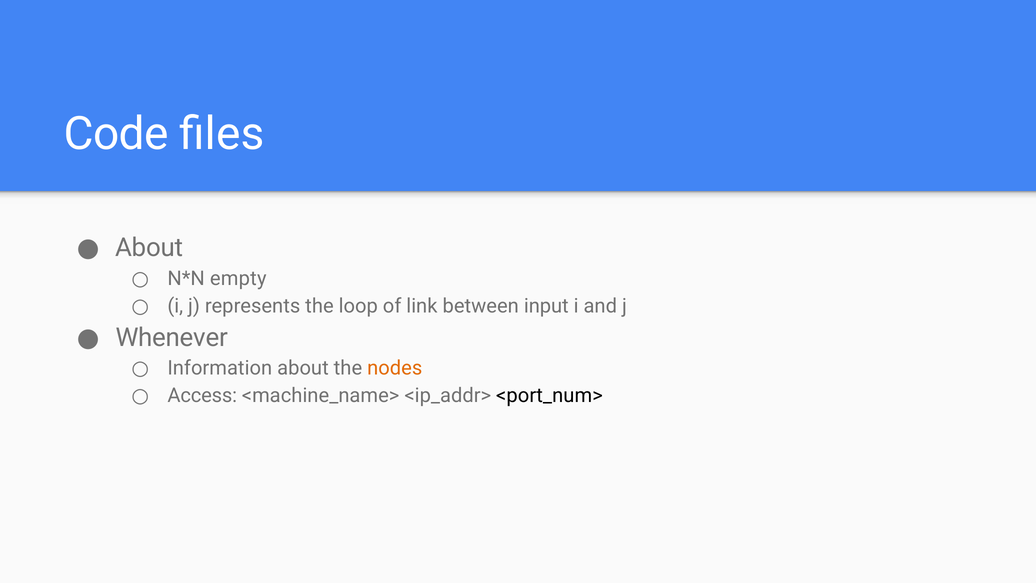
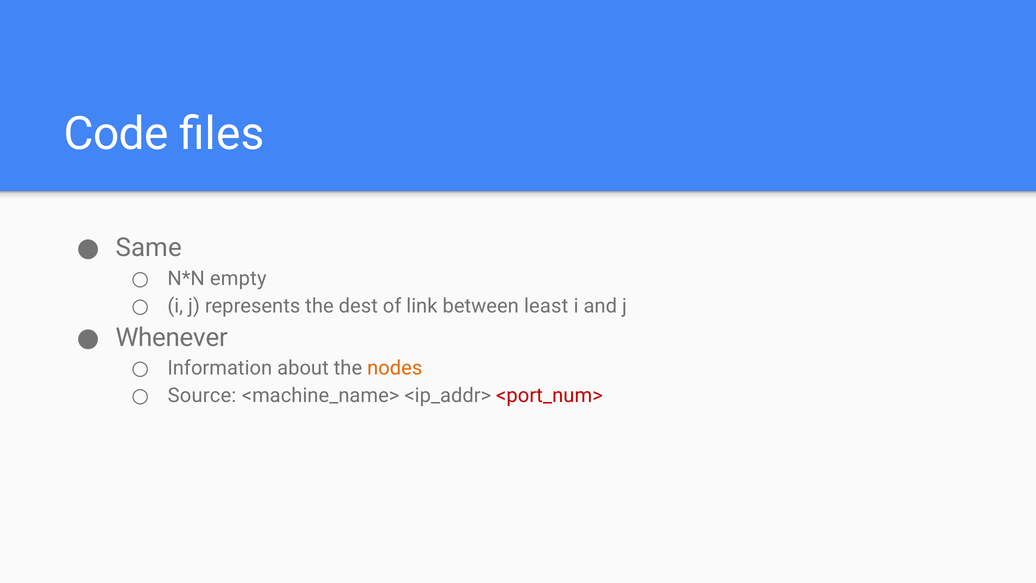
About at (149, 248): About -> Same
loop: loop -> dest
input: input -> least
Access: Access -> Source
<port_num> colour: black -> red
